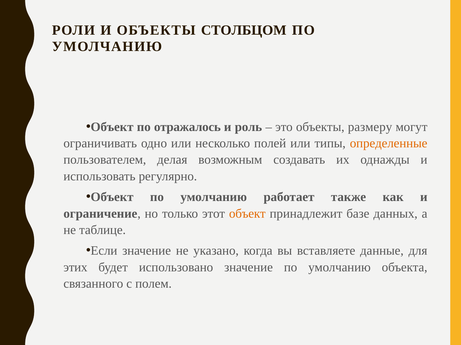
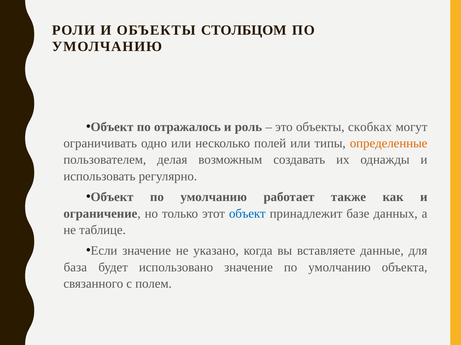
размеру: размеру -> скобках
объект at (247, 214) colour: orange -> blue
этих: этих -> база
